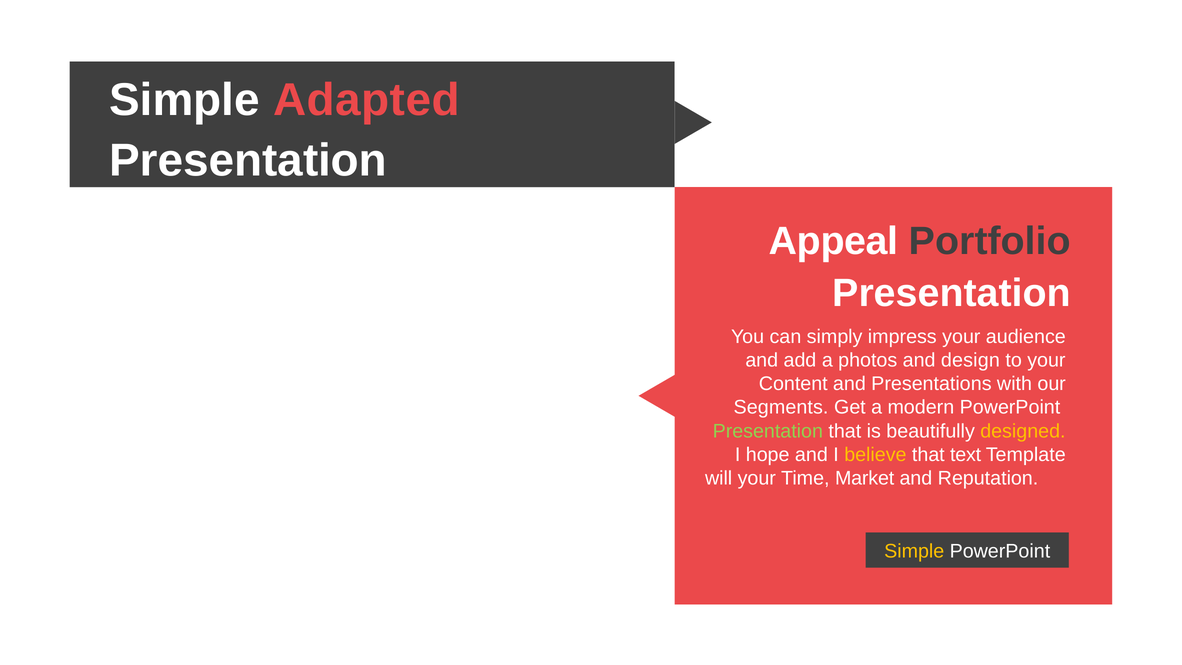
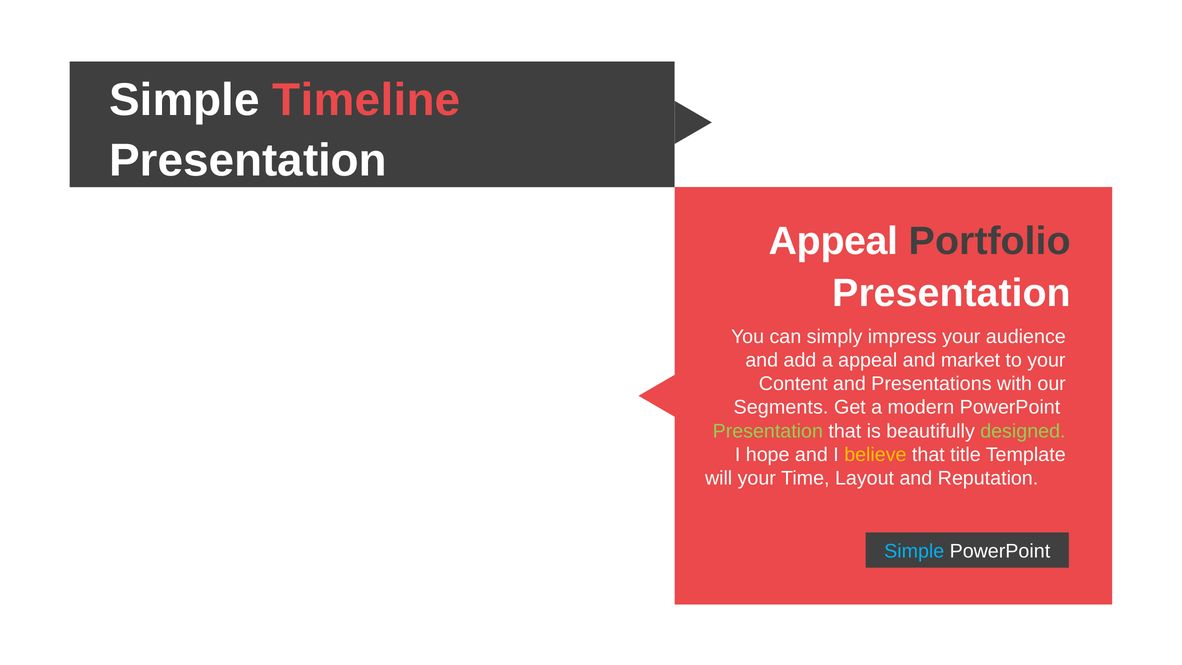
Adapted: Adapted -> Timeline
a photos: photos -> appeal
design: design -> market
designed colour: yellow -> light green
text: text -> title
Market: Market -> Layout
Simple at (914, 551) colour: yellow -> light blue
